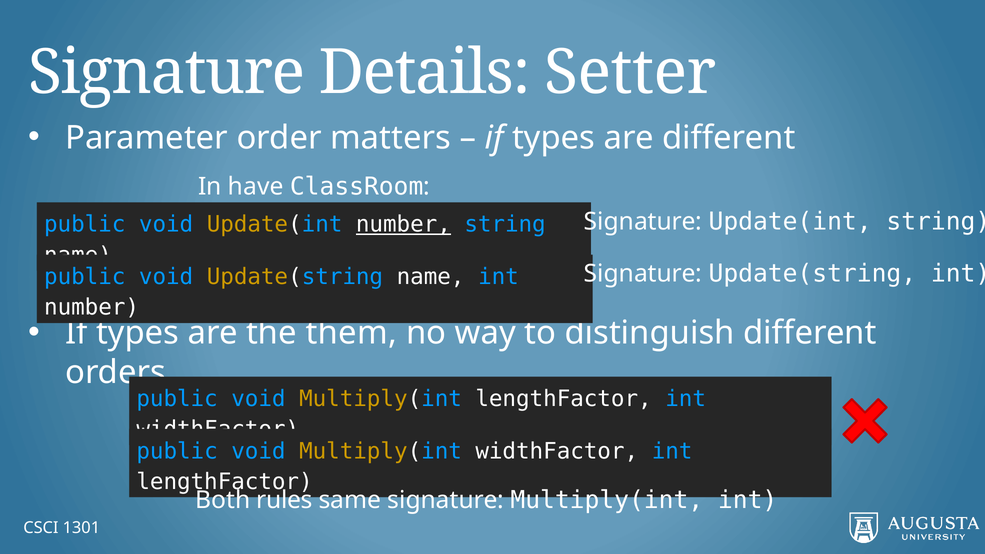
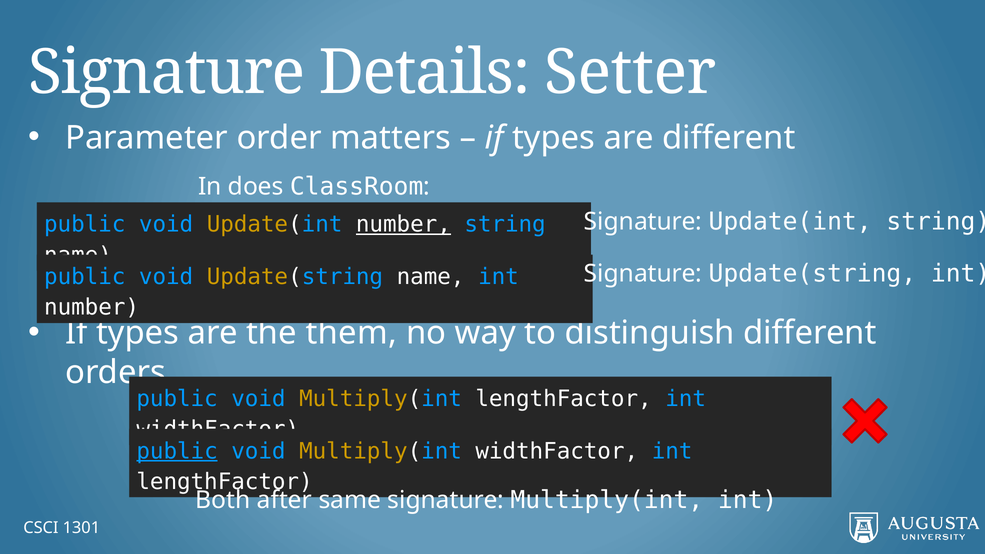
have: have -> does
public at (177, 451) underline: none -> present
rules: rules -> after
